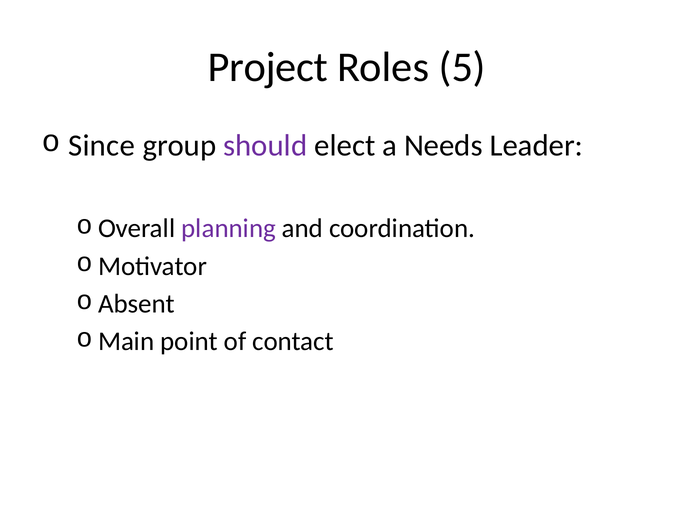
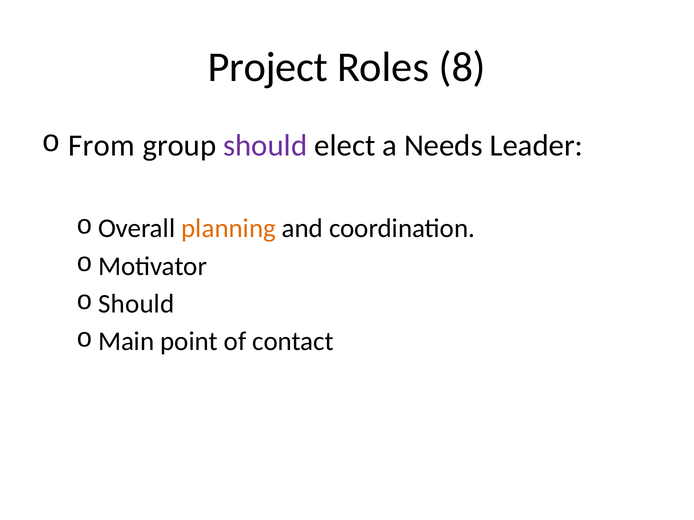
5: 5 -> 8
Since: Since -> From
planning colour: purple -> orange
Absent at (136, 304): Absent -> Should
